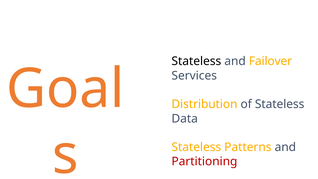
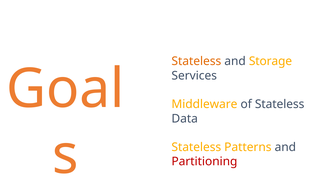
Stateless at (196, 61) colour: black -> orange
Failover: Failover -> Storage
Distribution: Distribution -> Middleware
